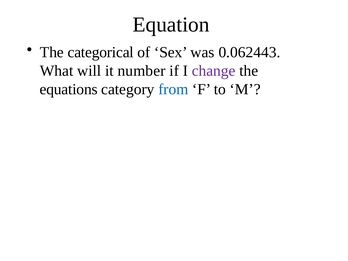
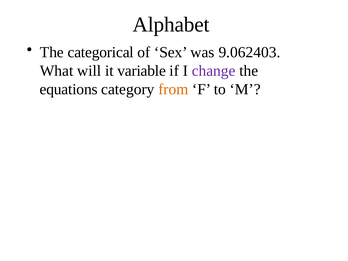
Equation: Equation -> Alphabet
0.062443: 0.062443 -> 9.062403
number: number -> variable
from colour: blue -> orange
